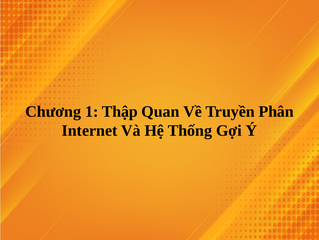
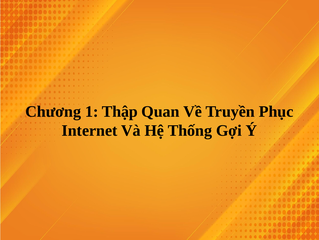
Phân: Phân -> Phục
